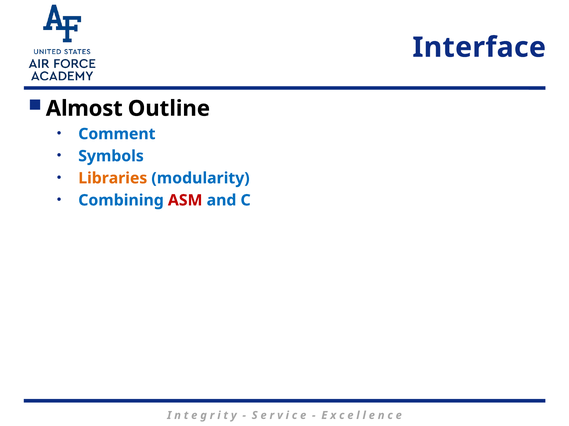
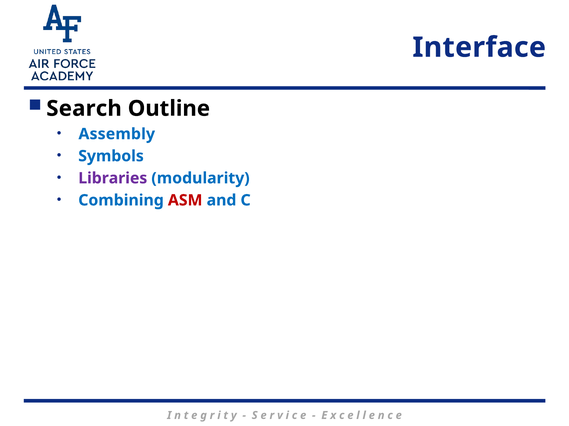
Almost: Almost -> Search
Comment: Comment -> Assembly
Libraries colour: orange -> purple
